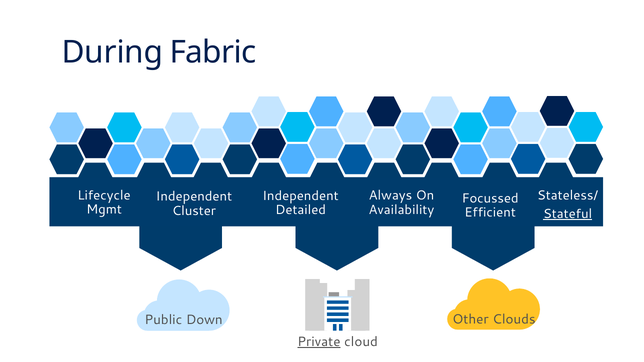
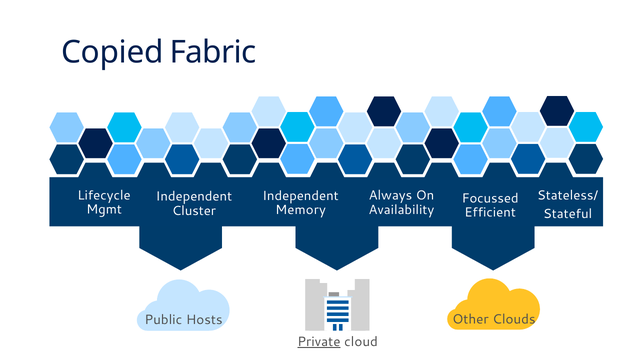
During: During -> Copied
Detailed: Detailed -> Memory
Stateful underline: present -> none
Down: Down -> Hosts
